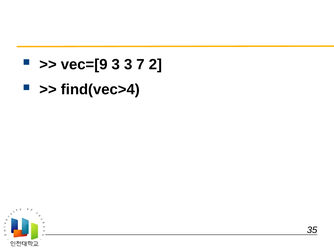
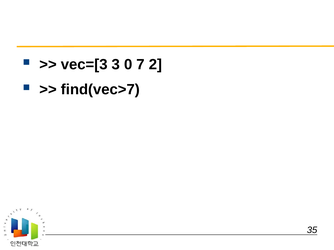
vec=[9: vec=[9 -> vec=[3
3 3: 3 -> 0
find(vec>4: find(vec>4 -> find(vec>7
